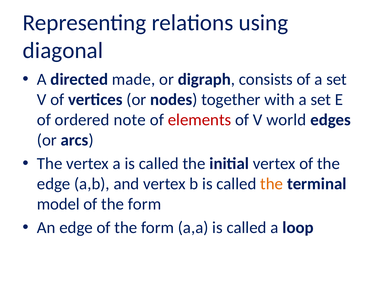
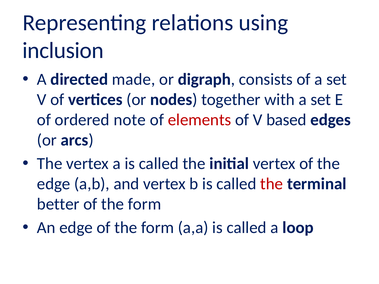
diagonal: diagonal -> inclusion
world: world -> based
the at (272, 184) colour: orange -> red
model: model -> better
